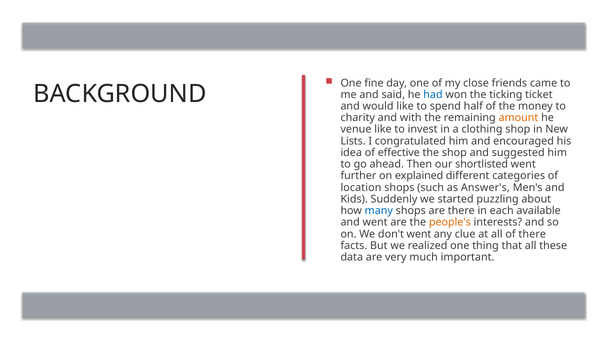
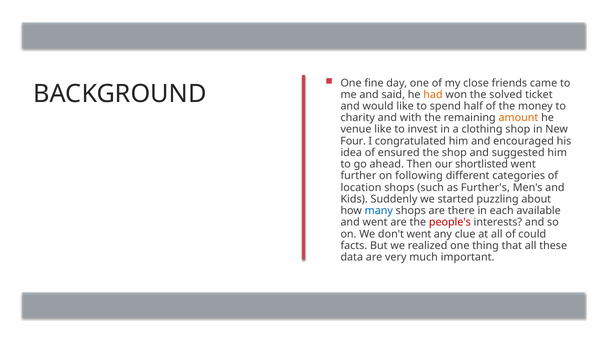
had colour: blue -> orange
ticking: ticking -> solved
Lists: Lists -> Four
effective: effective -> ensured
explained: explained -> following
Answer's: Answer's -> Further's
people's colour: orange -> red
of there: there -> could
